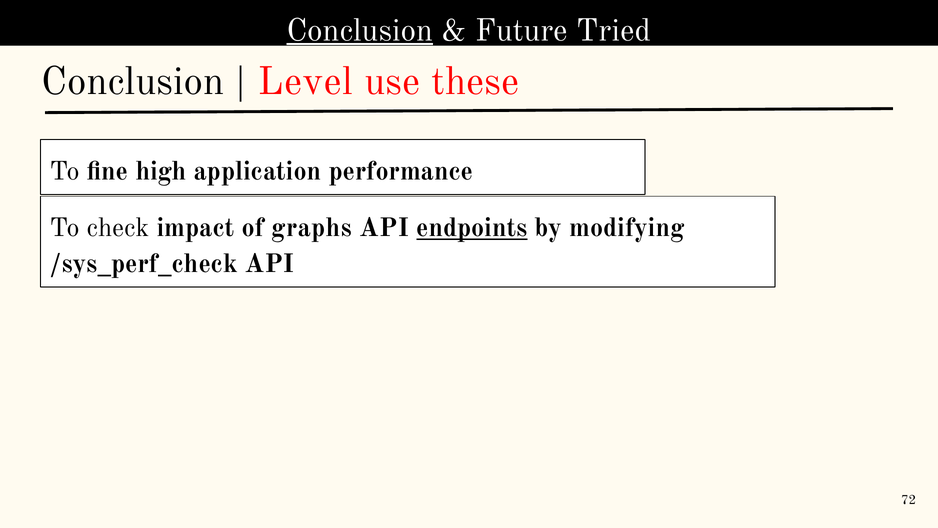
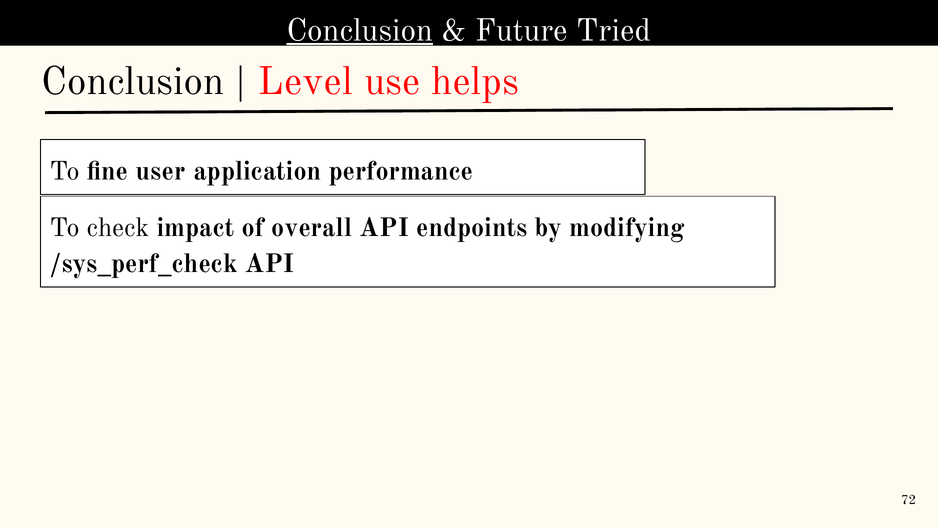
these: these -> helps
high: high -> user
graphs: graphs -> overall
endpoints underline: present -> none
